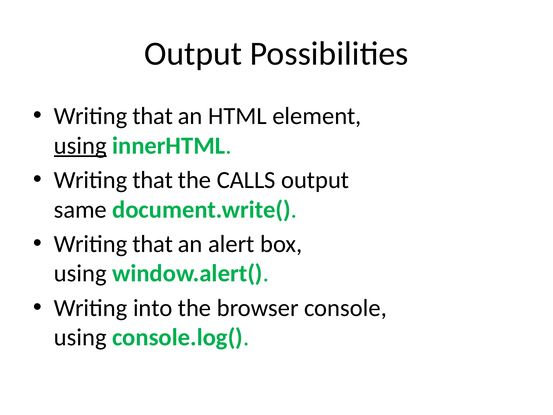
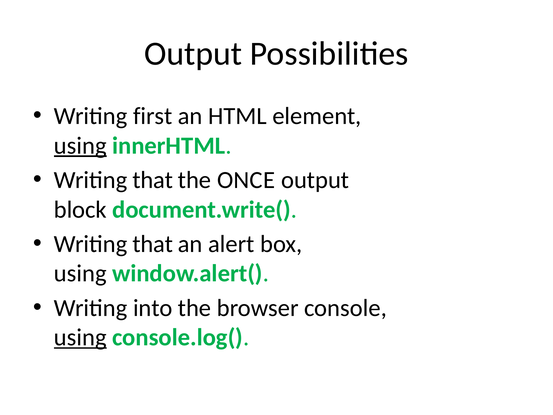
that at (153, 116): that -> first
CALLS: CALLS -> ONCE
same: same -> block
using at (80, 337) underline: none -> present
